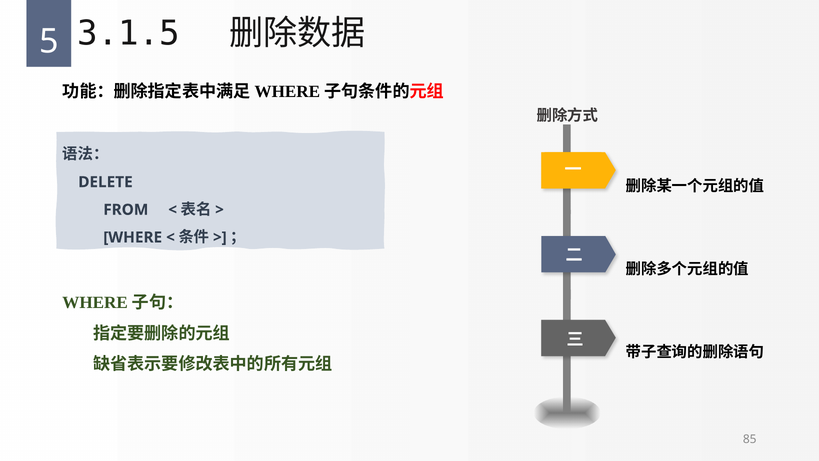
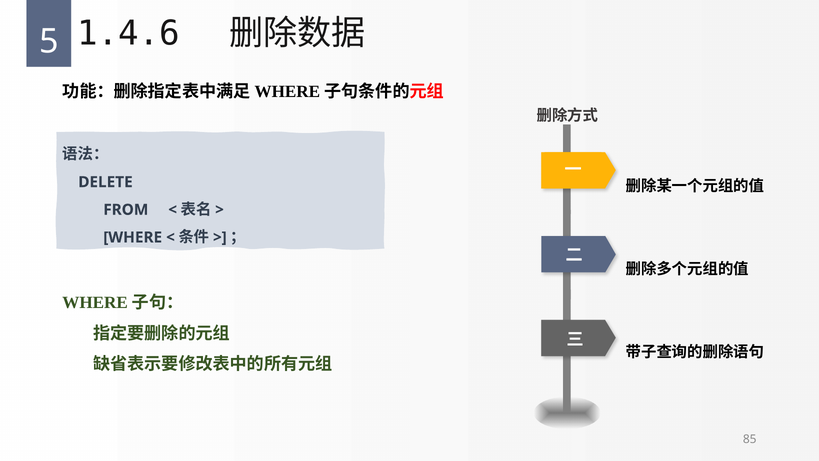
3.1.5: 3.1.5 -> 1.4.6
